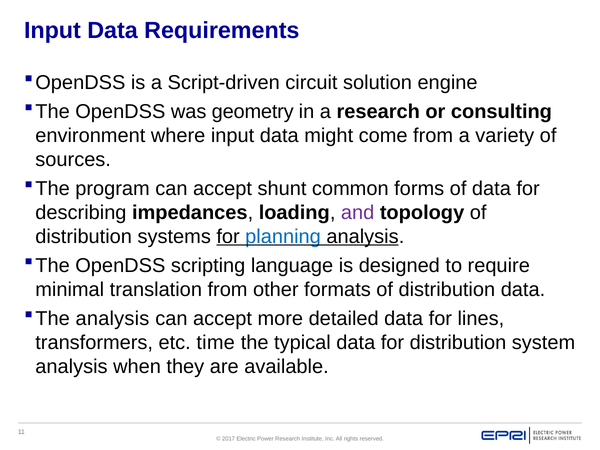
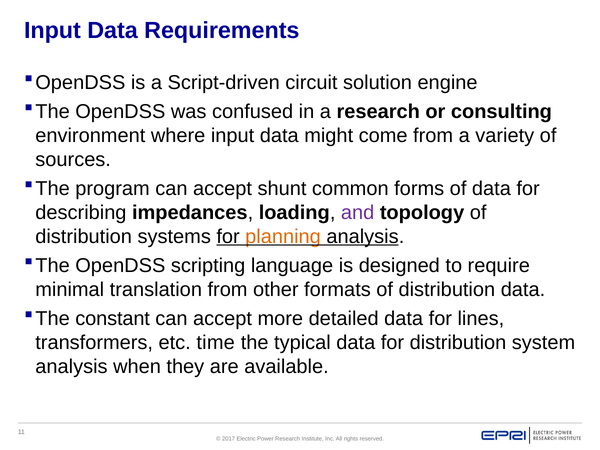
geometry: geometry -> confused
planning colour: blue -> orange
analysis at (112, 318): analysis -> constant
